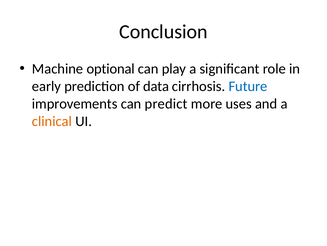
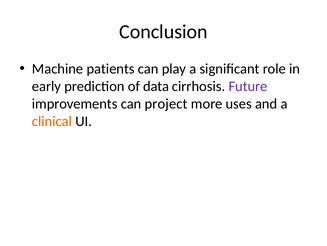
optional: optional -> patients
Future colour: blue -> purple
predict: predict -> project
